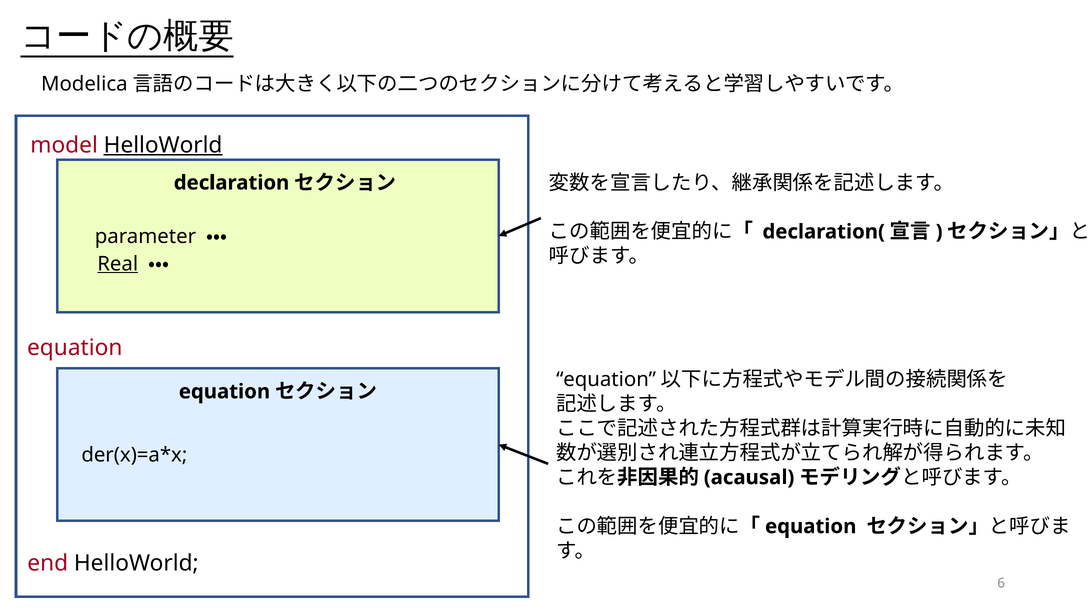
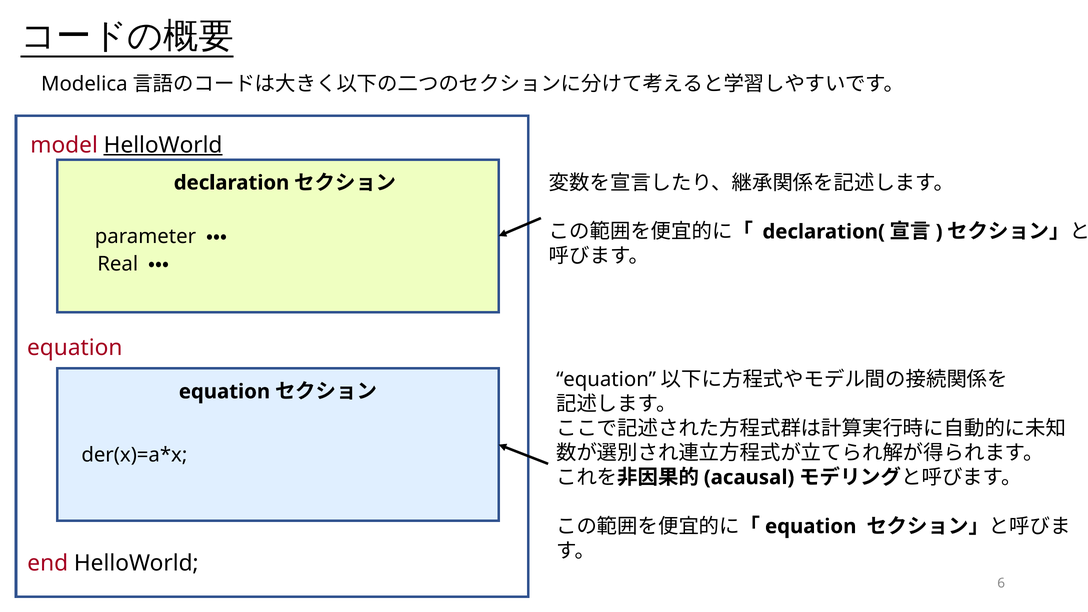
Real underline: present -> none
